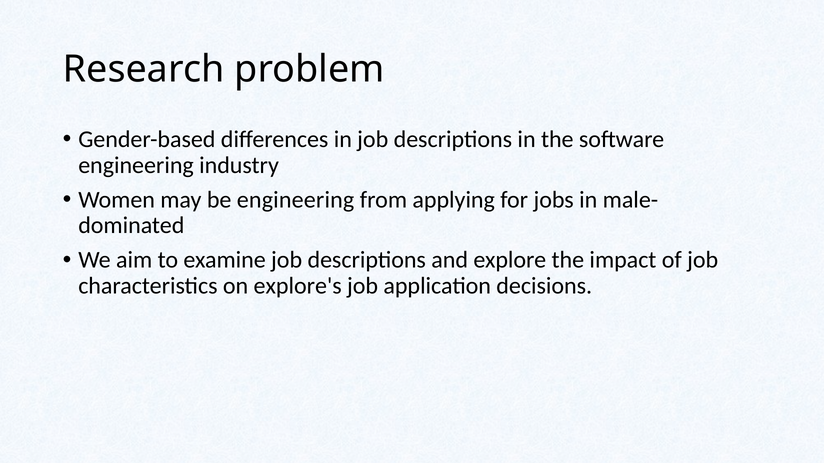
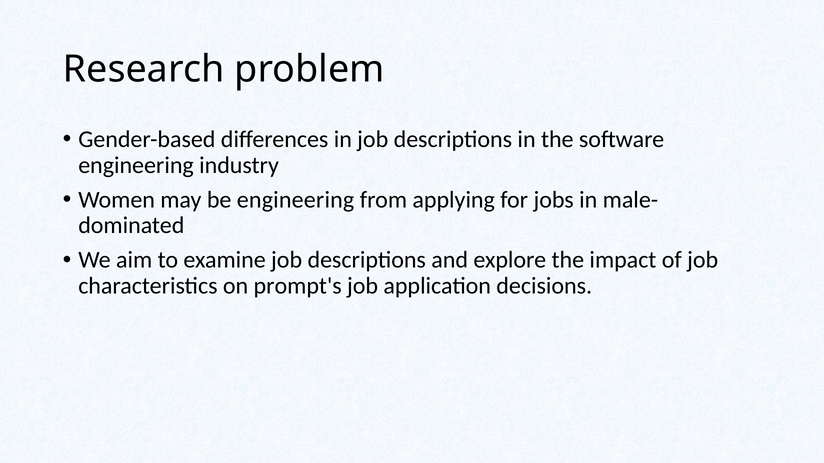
explore's: explore's -> prompt's
